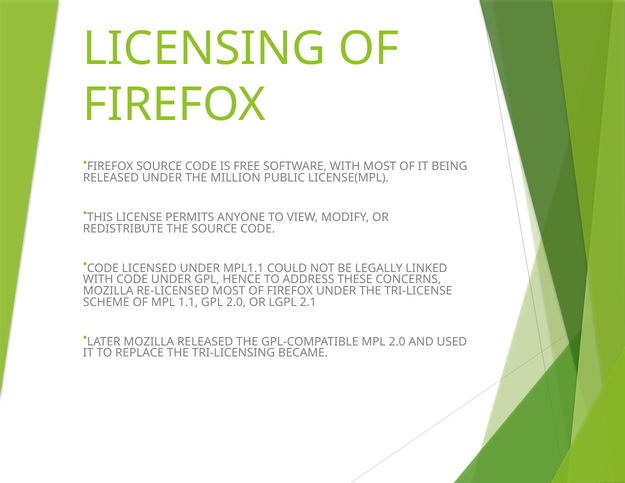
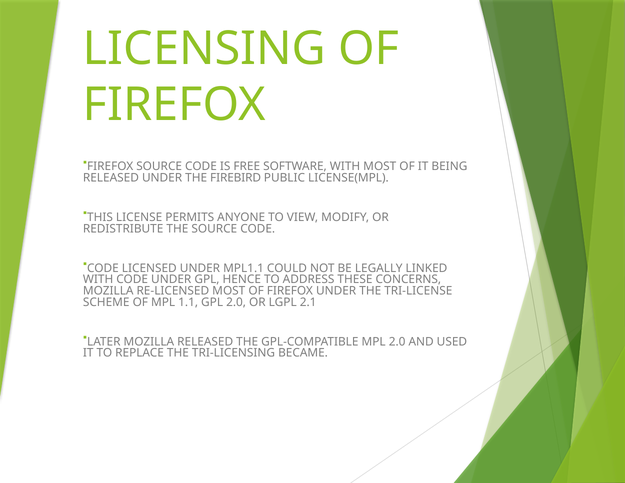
MILLION: MILLION -> FIREBIRD
